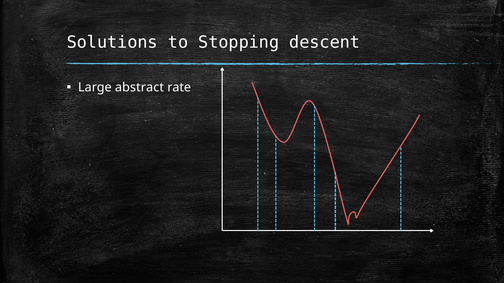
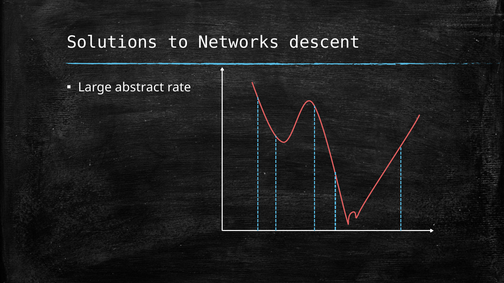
Stopping: Stopping -> Networks
